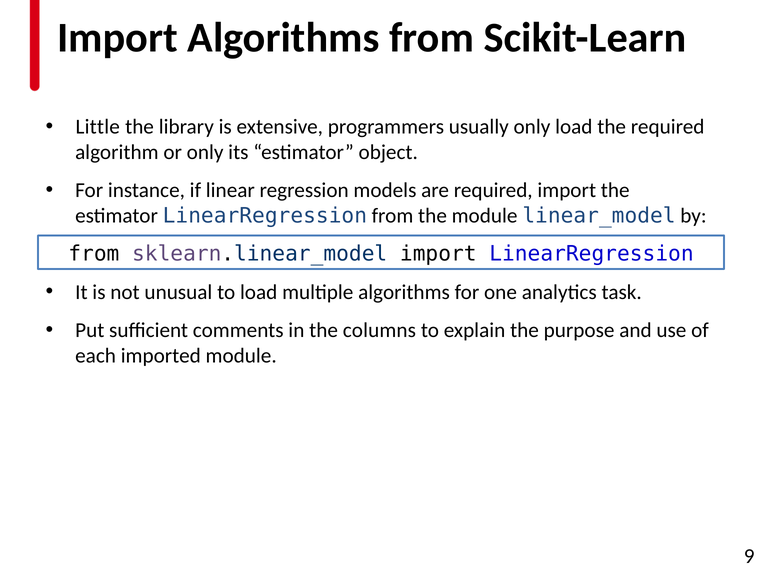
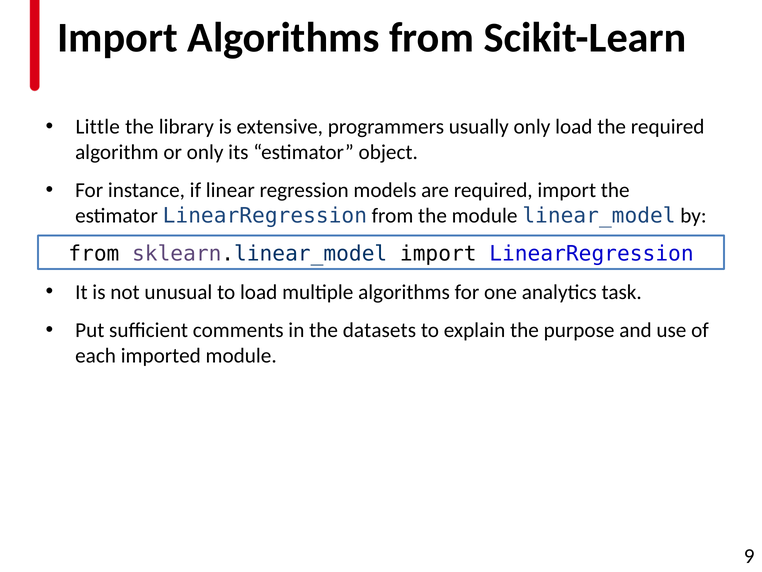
columns: columns -> datasets
